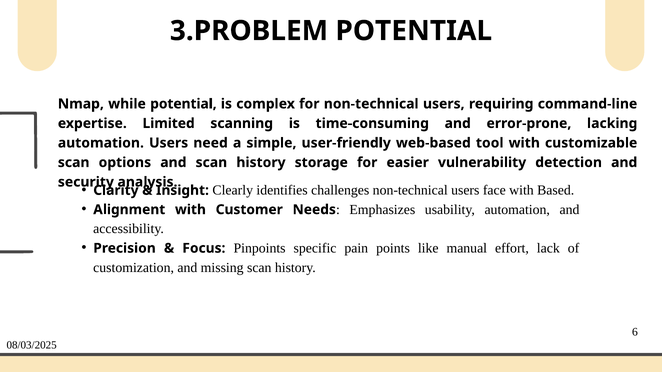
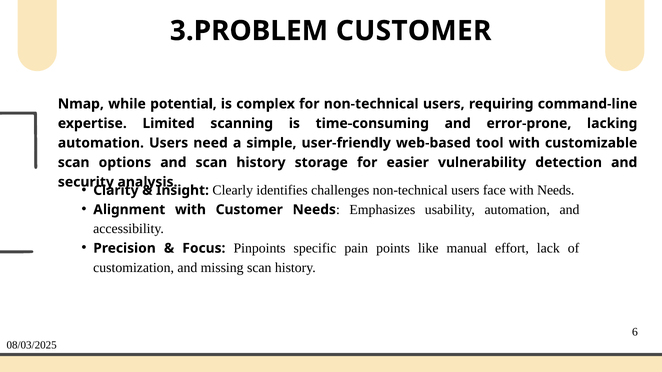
3.PROBLEM POTENTIAL: POTENTIAL -> CUSTOMER
with Based: Based -> Needs
